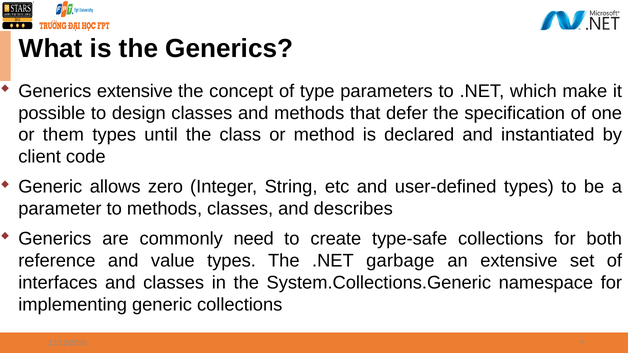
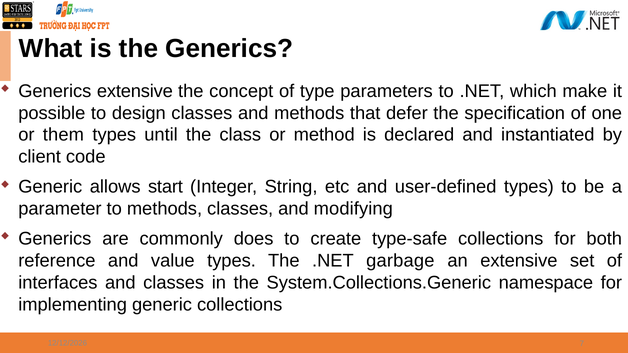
zero: zero -> start
describes: describes -> modifying
need: need -> does
